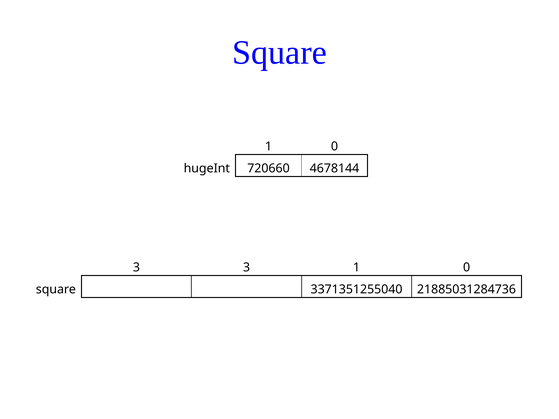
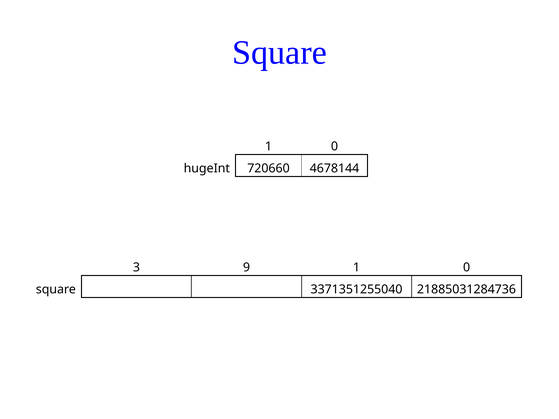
3 3: 3 -> 9
